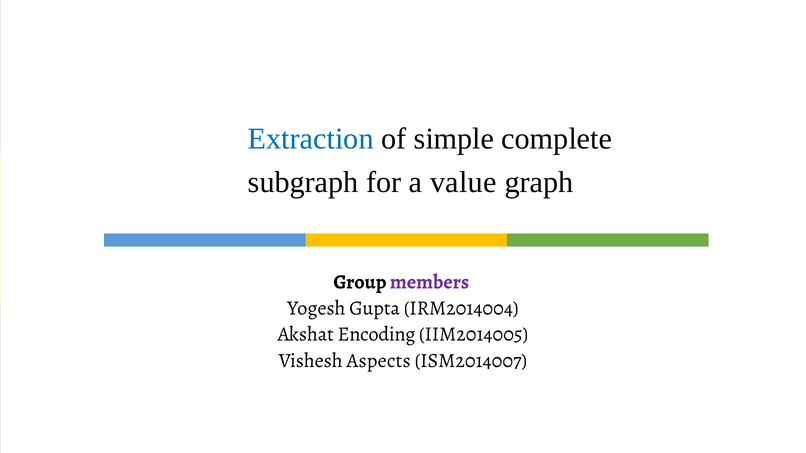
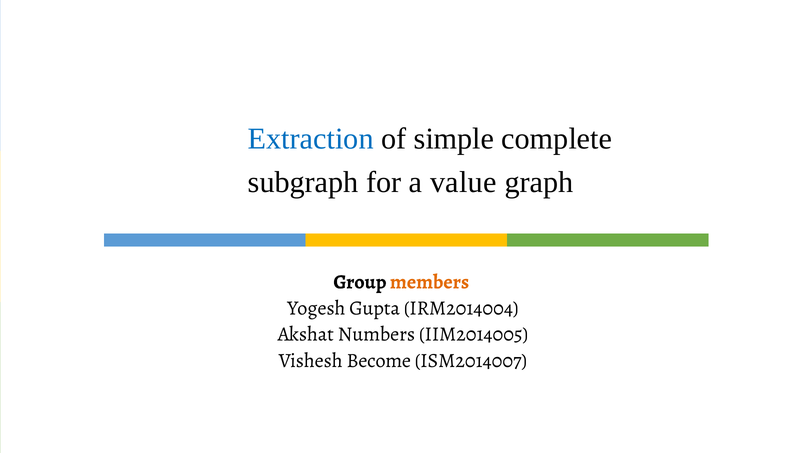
members colour: purple -> orange
Encoding: Encoding -> Numbers
Aspects: Aspects -> Become
